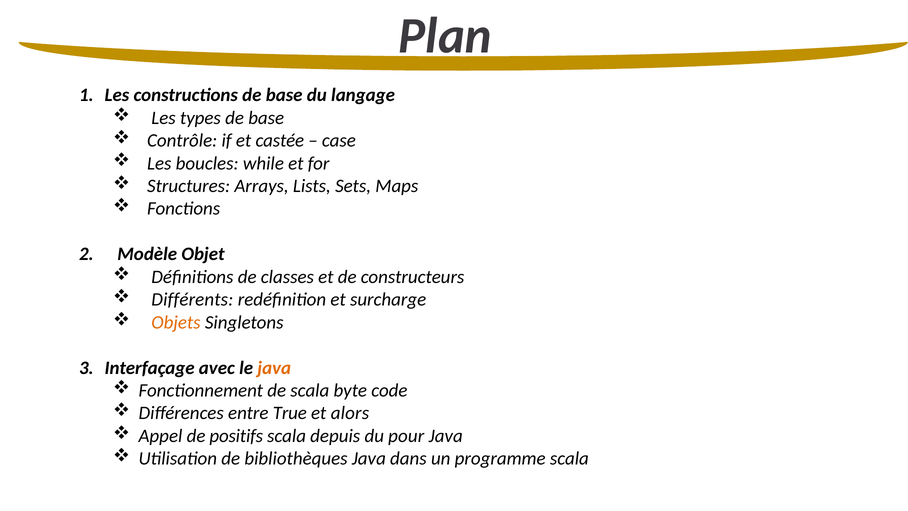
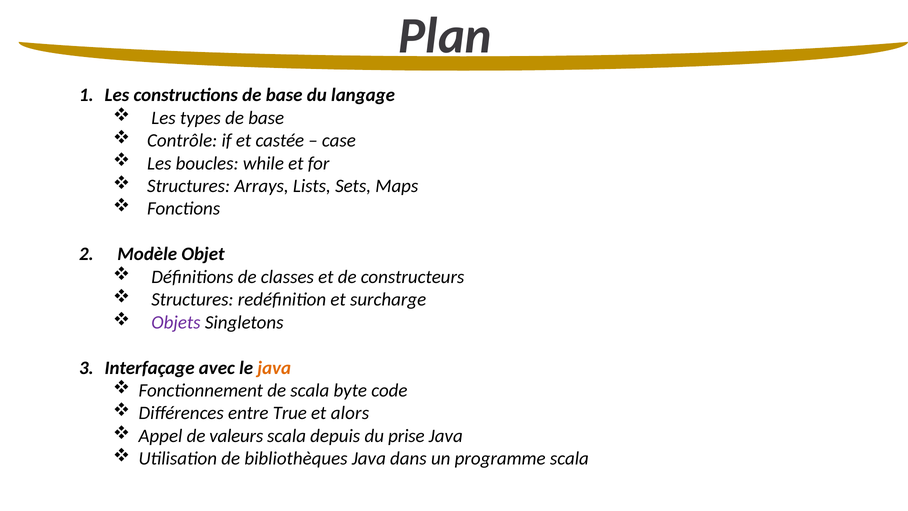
Différents at (192, 299): Différents -> Structures
Objets colour: orange -> purple
positifs: positifs -> valeurs
pour: pour -> prise
